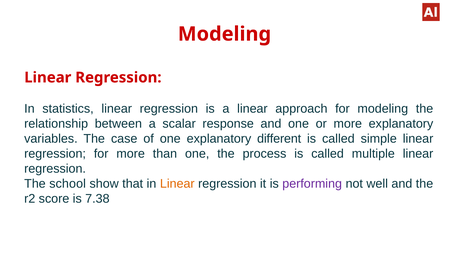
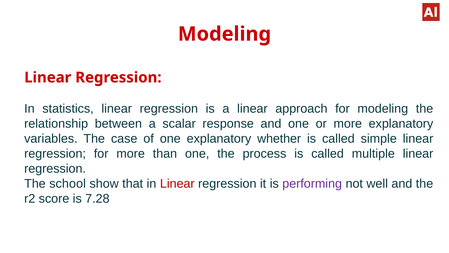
different: different -> whether
Linear at (177, 183) colour: orange -> red
7.38: 7.38 -> 7.28
